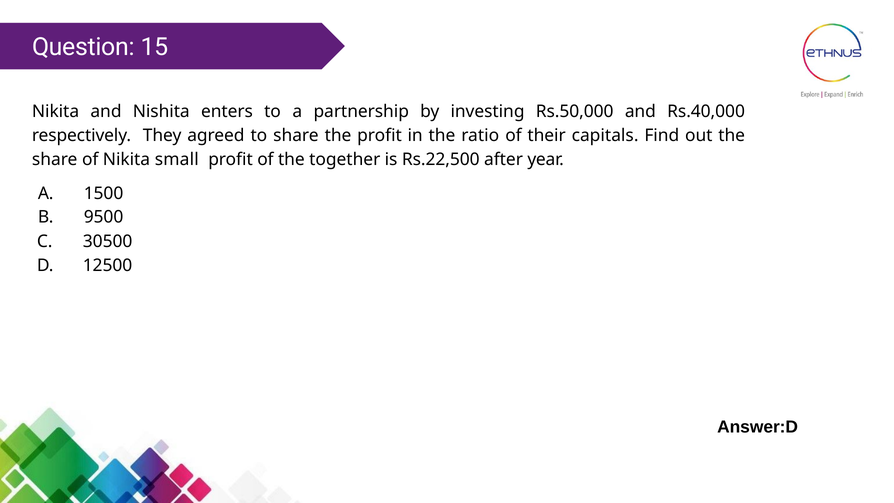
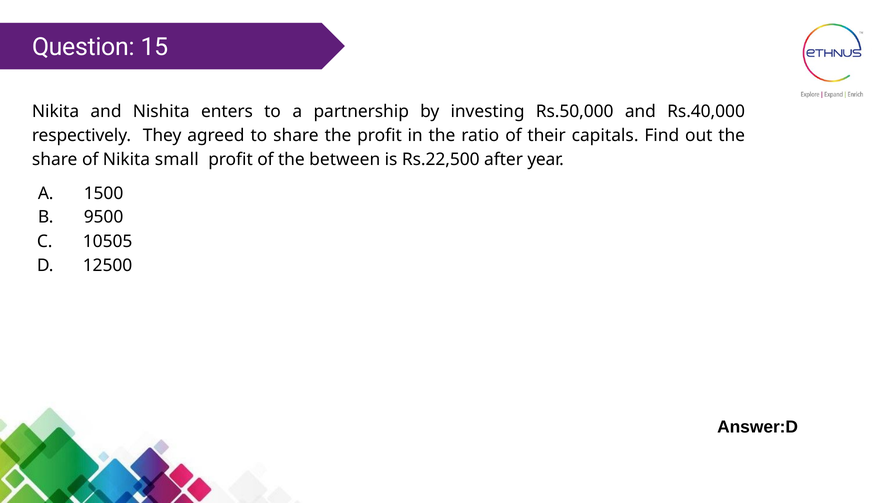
together: together -> between
30500: 30500 -> 10505
